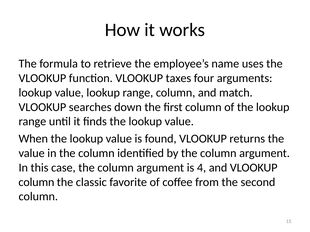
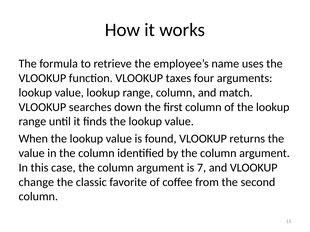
4: 4 -> 7
column at (36, 182): column -> change
